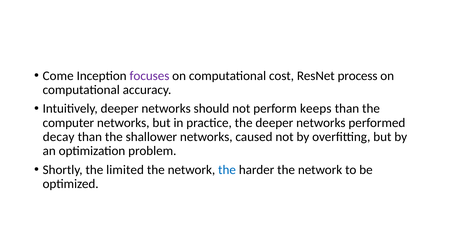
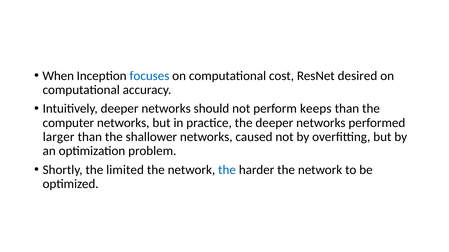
Come: Come -> When
focuses colour: purple -> blue
process: process -> desired
decay: decay -> larger
